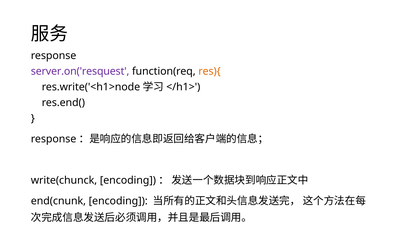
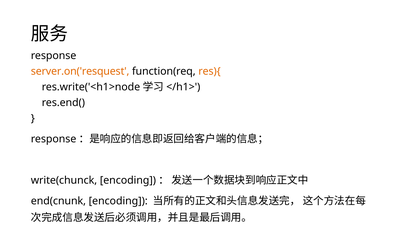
server.on('resquest colour: purple -> orange
